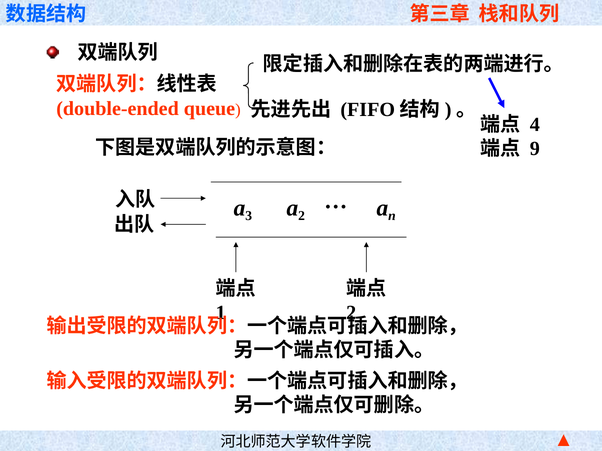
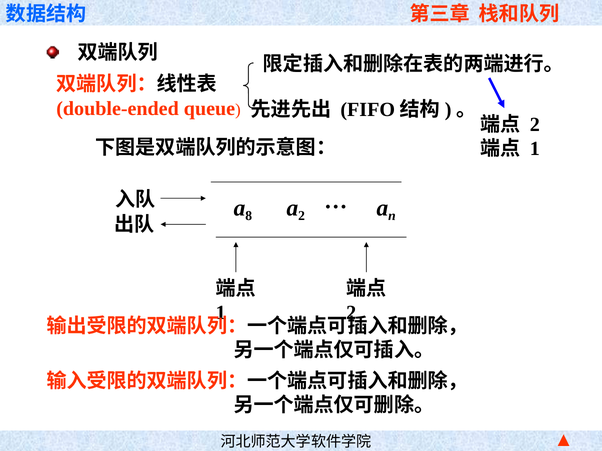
4 at (535, 125): 4 -> 2
9 at (535, 149): 9 -> 1
3: 3 -> 8
